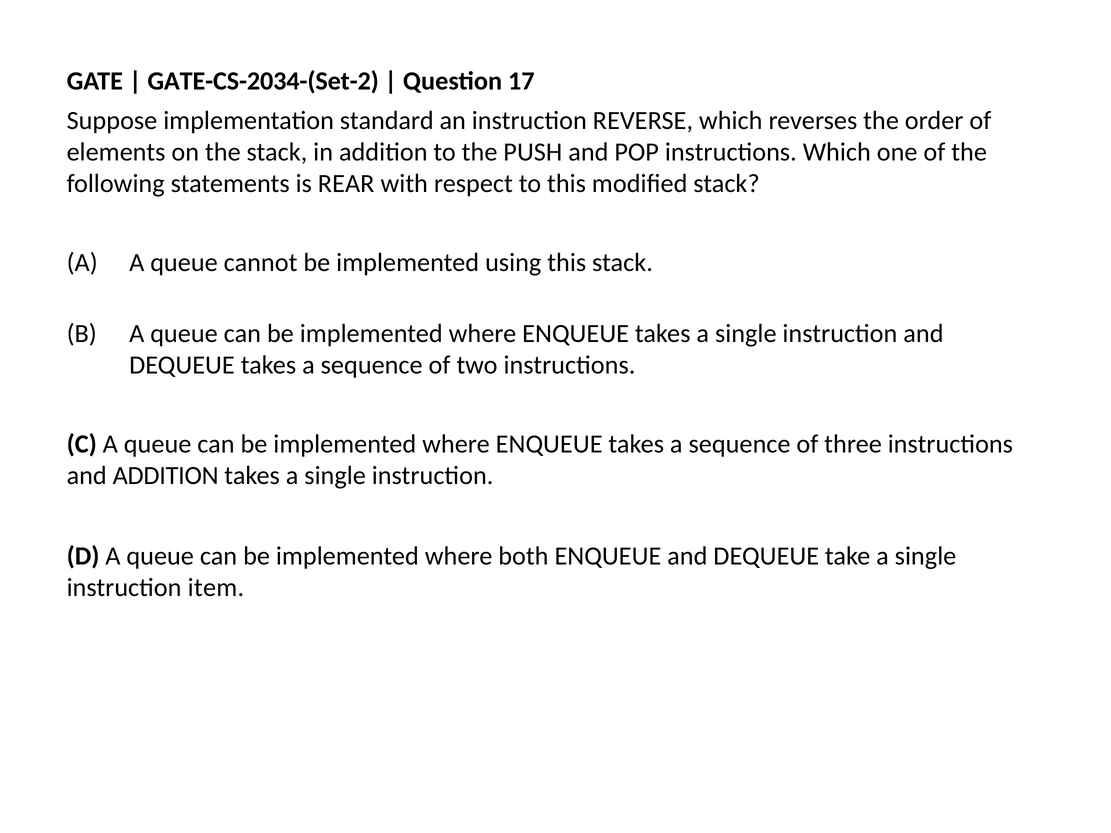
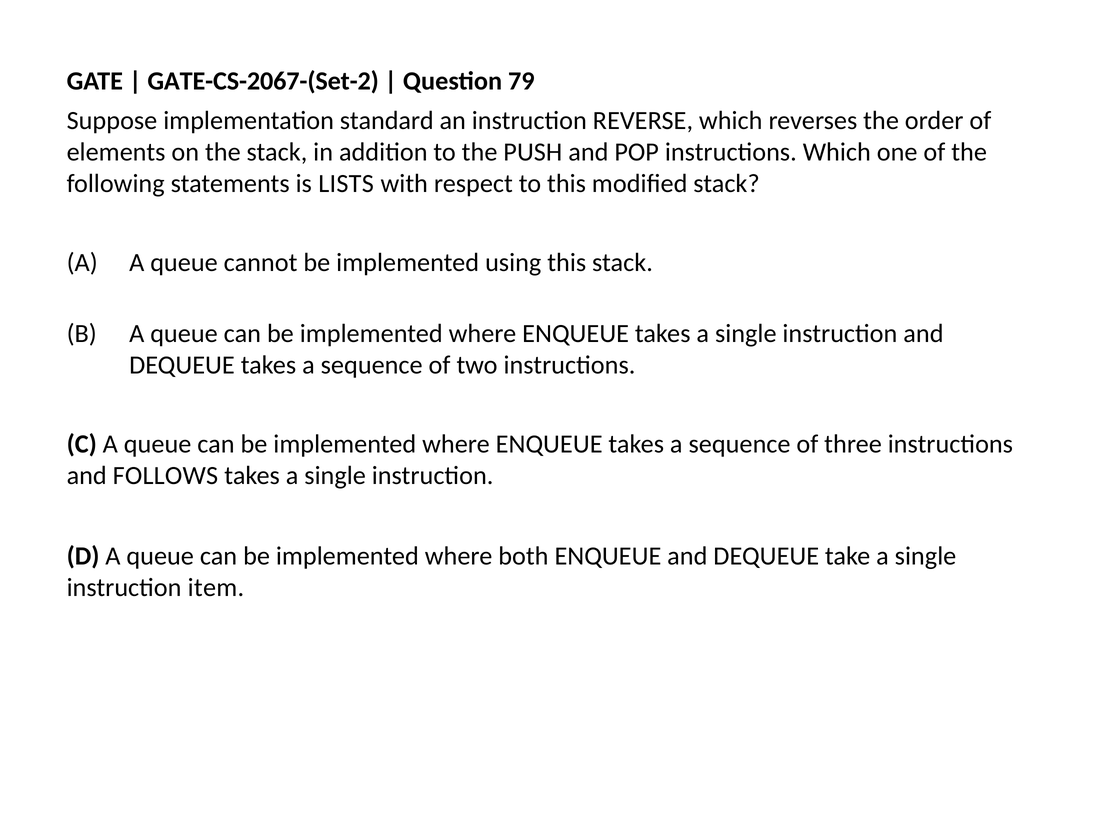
GATE-CS-2034-(Set-2: GATE-CS-2034-(Set-2 -> GATE-CS-2067-(Set-2
17: 17 -> 79
REAR: REAR -> LISTS
and ADDITION: ADDITION -> FOLLOWS
